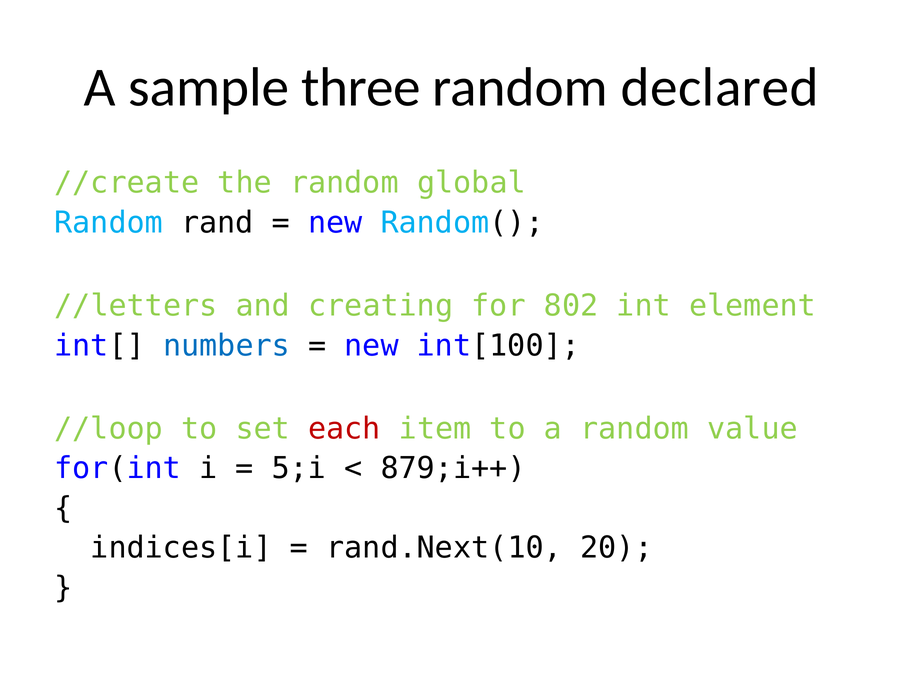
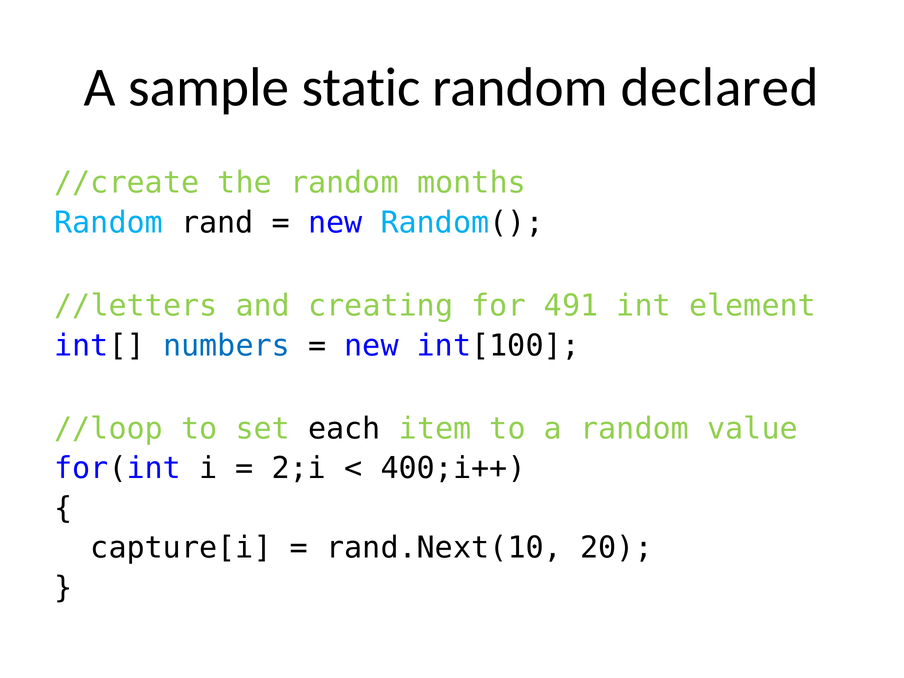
three: three -> static
global: global -> months
802: 802 -> 491
each colour: red -> black
5;i: 5;i -> 2;i
879;i++: 879;i++ -> 400;i++
indices[i: indices[i -> capture[i
